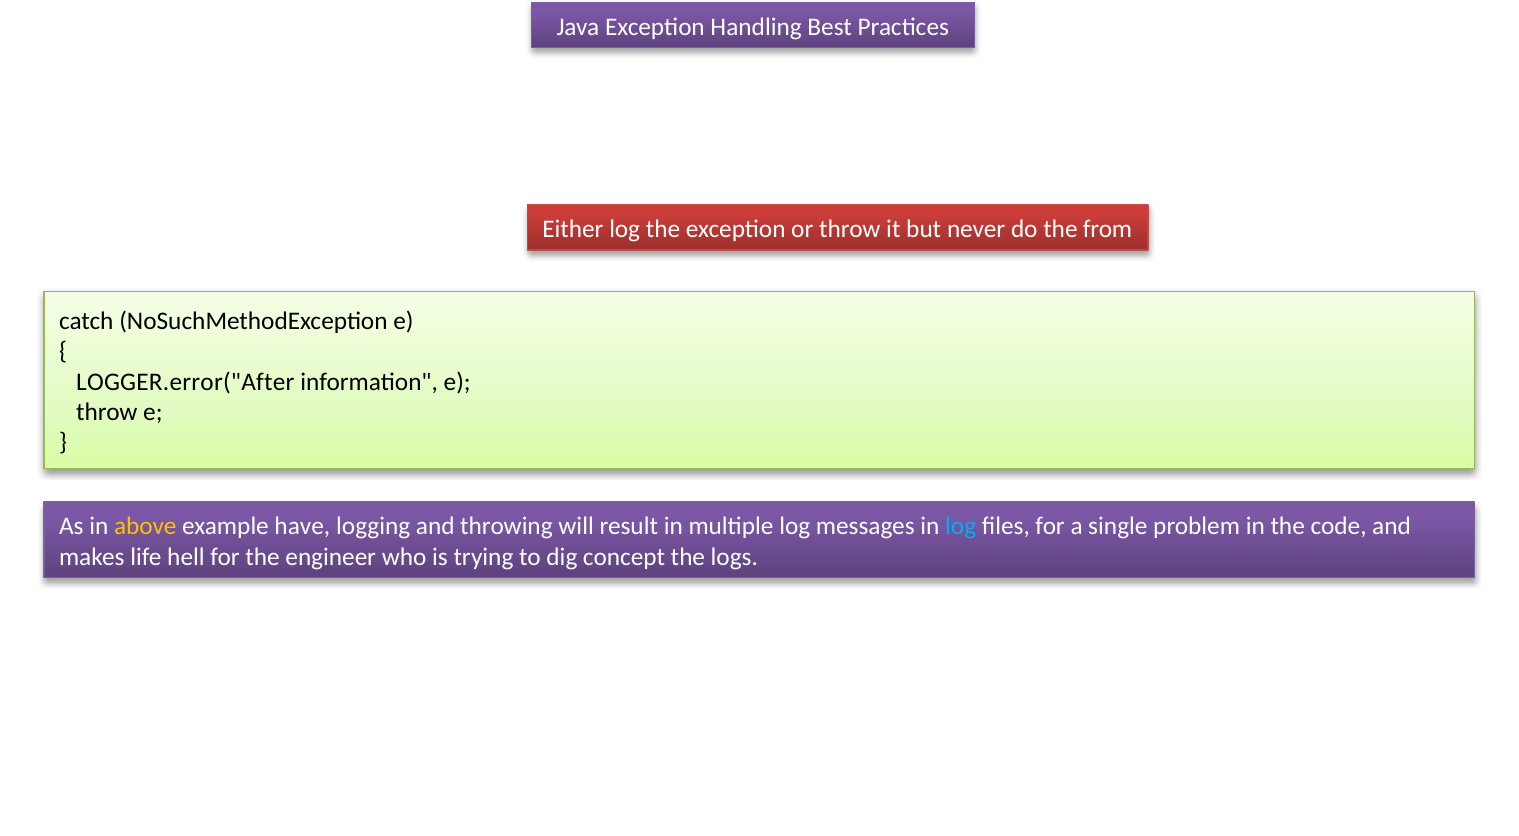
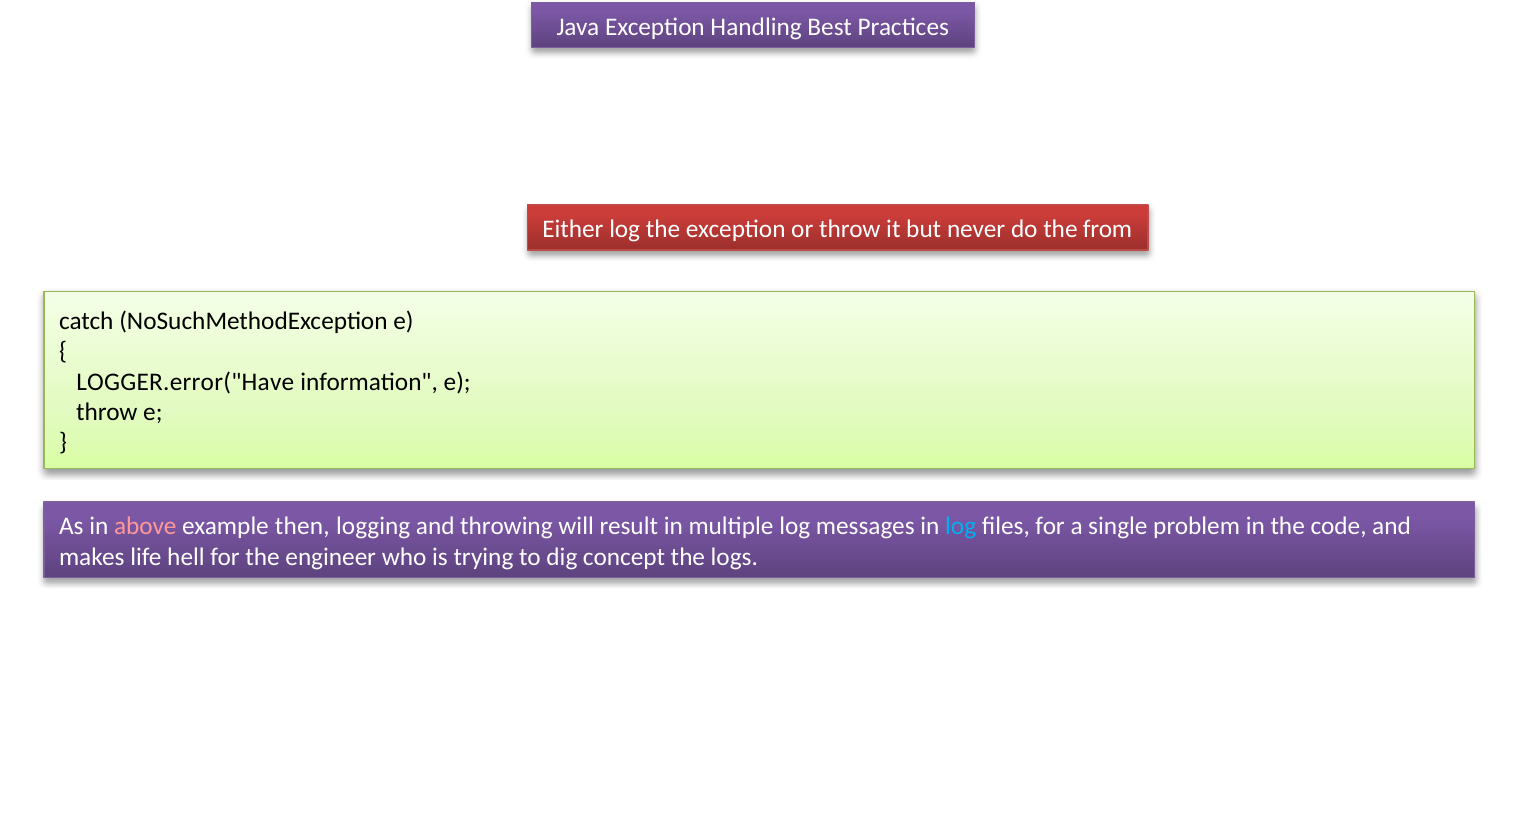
LOGGER.error("After: LOGGER.error("After -> LOGGER.error("Have
above colour: yellow -> pink
have: have -> then
